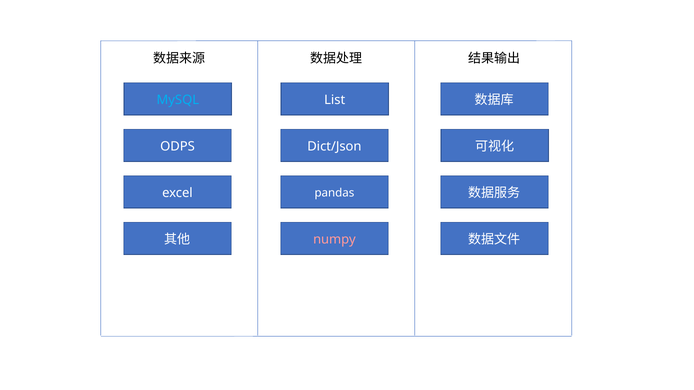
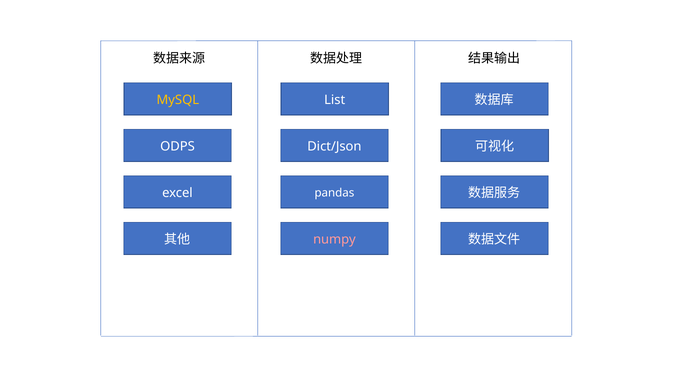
MySQL colour: light blue -> yellow
